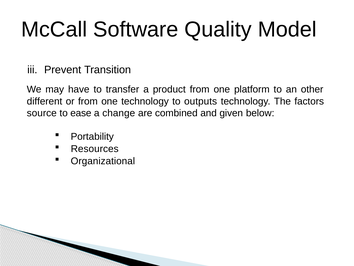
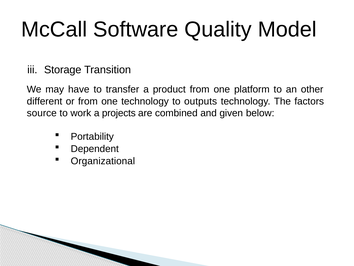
Prevent: Prevent -> Storage
ease: ease -> work
change: change -> projects
Resources: Resources -> Dependent
